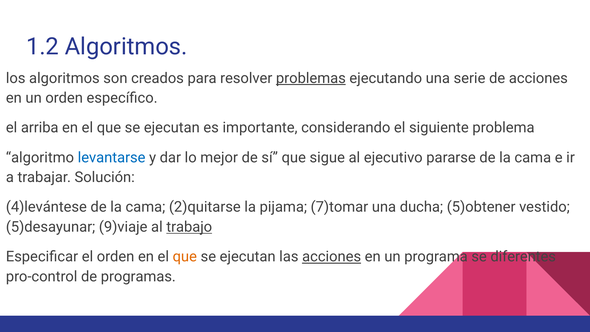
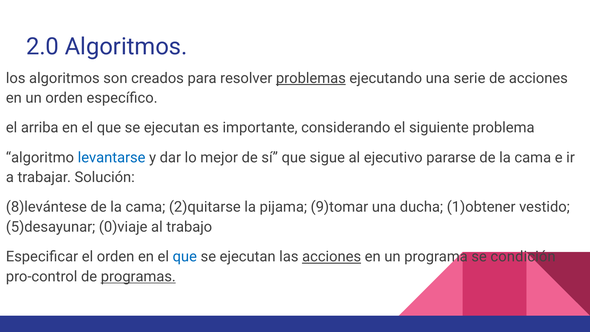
1.2: 1.2 -> 2.0
4)levántese: 4)levántese -> 8)levántese
7)tomar: 7)tomar -> 9)tomar
5)obtener: 5)obtener -> 1)obtener
9)viaje: 9)viaje -> 0)viaje
trabajo underline: present -> none
que at (185, 257) colour: orange -> blue
diferentes: diferentes -> condición
programas underline: none -> present
